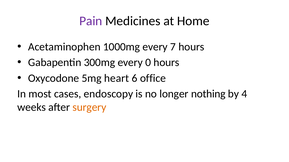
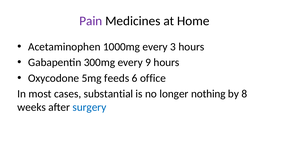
7: 7 -> 3
0: 0 -> 9
heart: heart -> feeds
endoscopy: endoscopy -> substantial
4: 4 -> 8
surgery colour: orange -> blue
